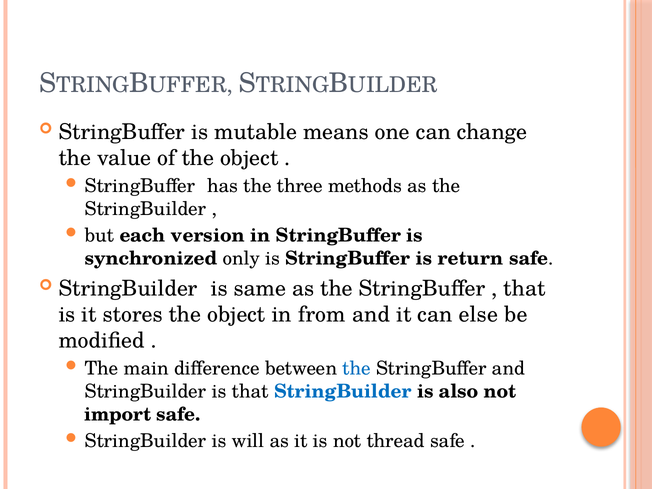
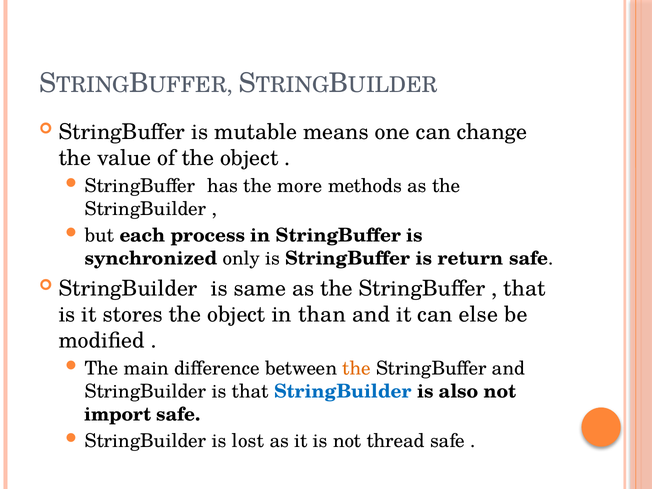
three: three -> more
version: version -> process
from: from -> than
the at (357, 369) colour: blue -> orange
will: will -> lost
